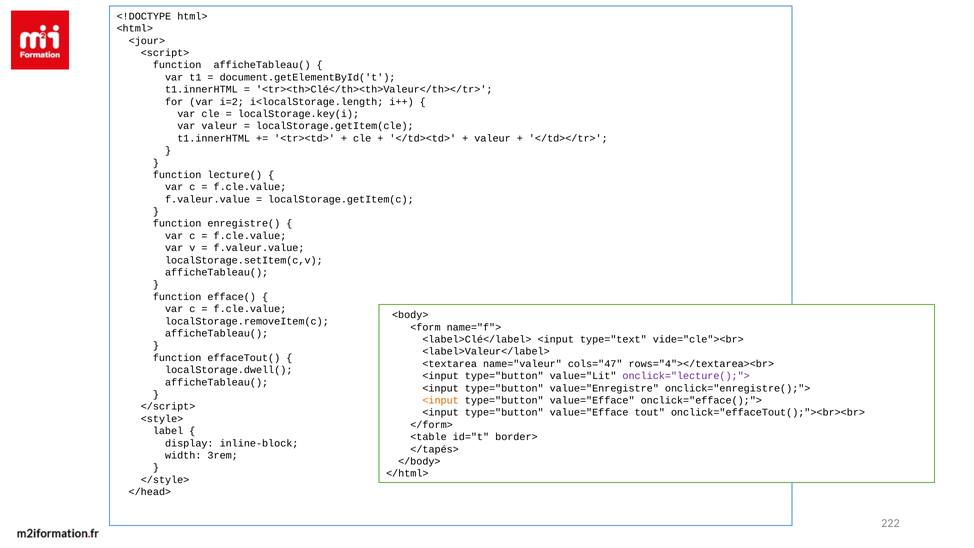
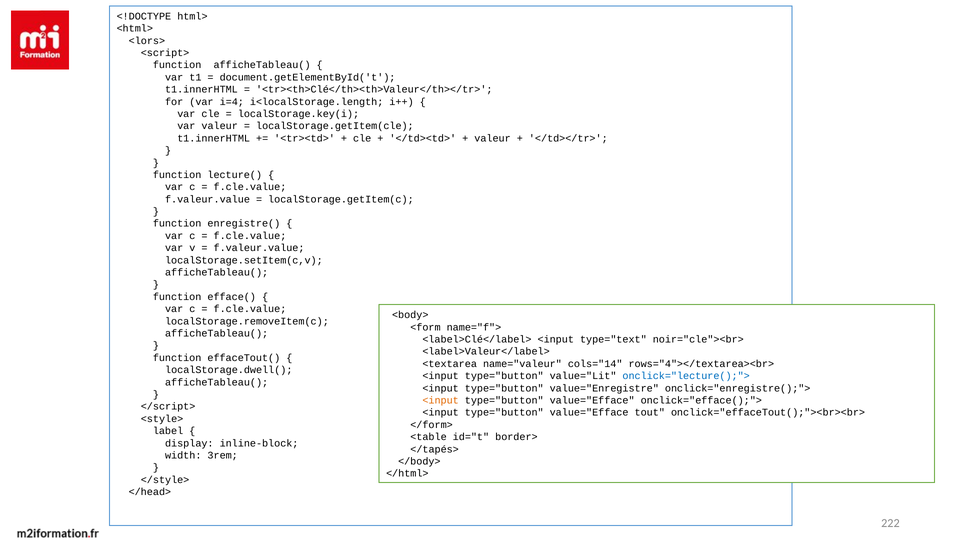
<jour>: <jour> -> <lors>
i=2: i=2 -> i=4
vide="cle"><br>: vide="cle"><br> -> noir="cle"><br>
cols="47: cols="47 -> cols="14
onclick="lecture();"> colour: purple -> blue
